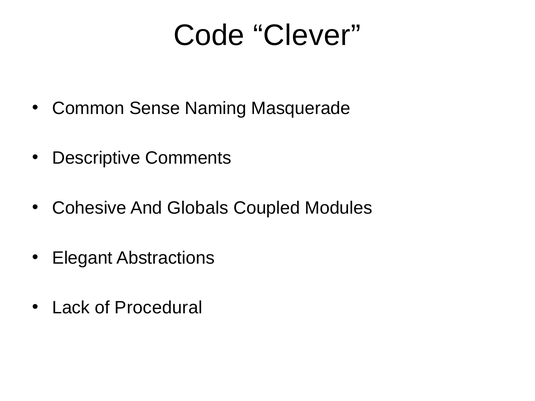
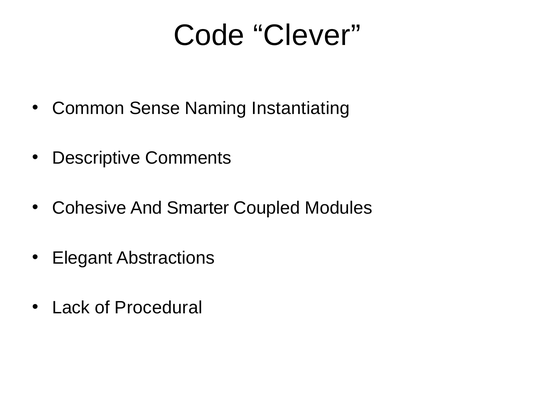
Masquerade: Masquerade -> Instantiating
Globals: Globals -> Smarter
